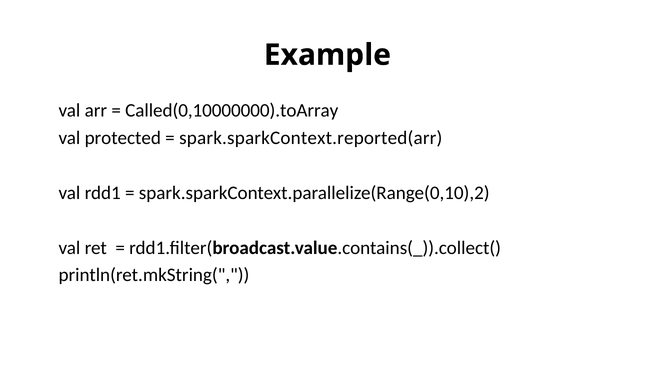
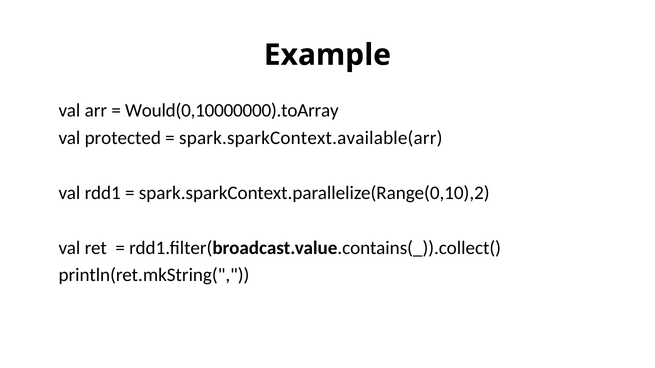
Called(0,10000000).toArray: Called(0,10000000).toArray -> Would(0,10000000).toArray
spark.sparkContext.reported(arr: spark.sparkContext.reported(arr -> spark.sparkContext.available(arr
